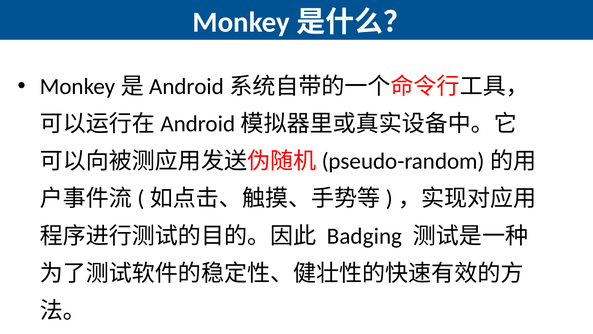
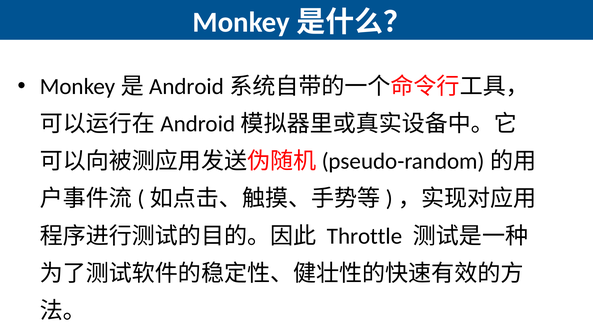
Badging: Badging -> Throttle
